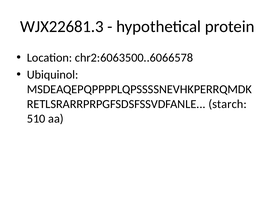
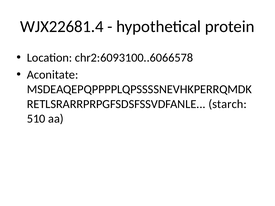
WJX22681.3: WJX22681.3 -> WJX22681.4
chr2:6063500..6066578: chr2:6063500..6066578 -> chr2:6093100..6066578
Ubiquinol: Ubiquinol -> Aconitate
